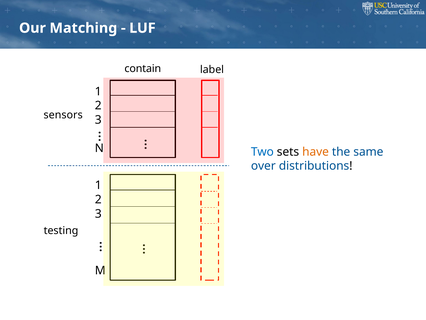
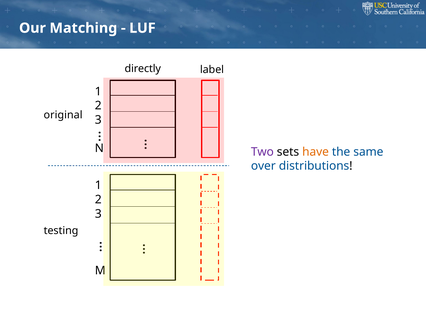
contain: contain -> directly
sensors: sensors -> original
Two colour: blue -> purple
